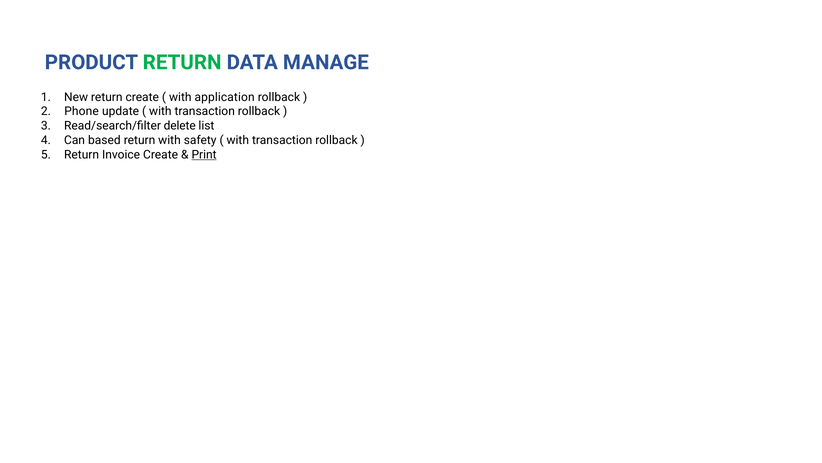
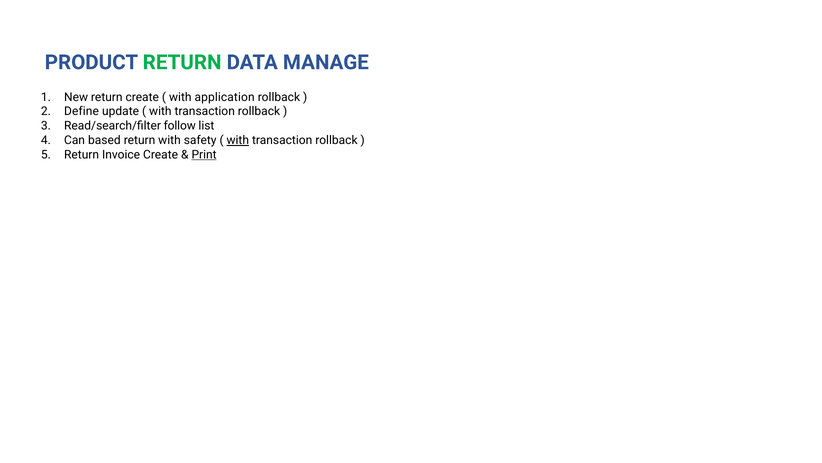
Phone: Phone -> Define
delete: delete -> follow
with at (238, 140) underline: none -> present
